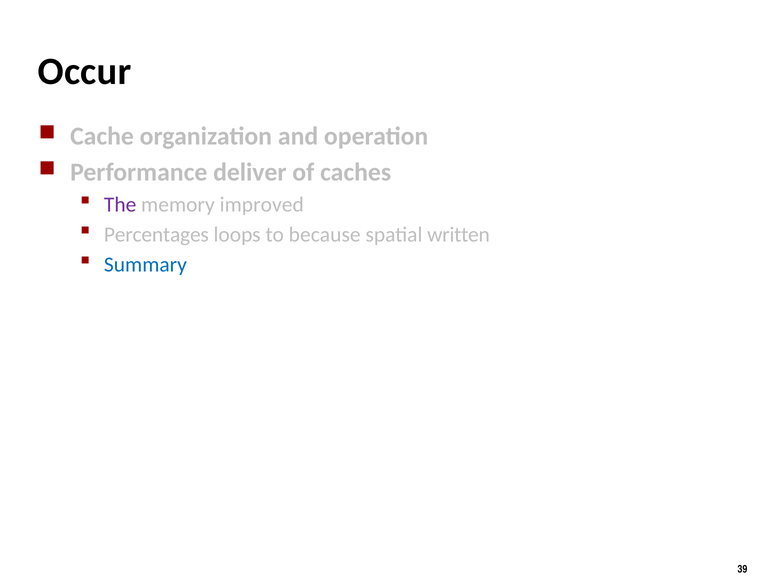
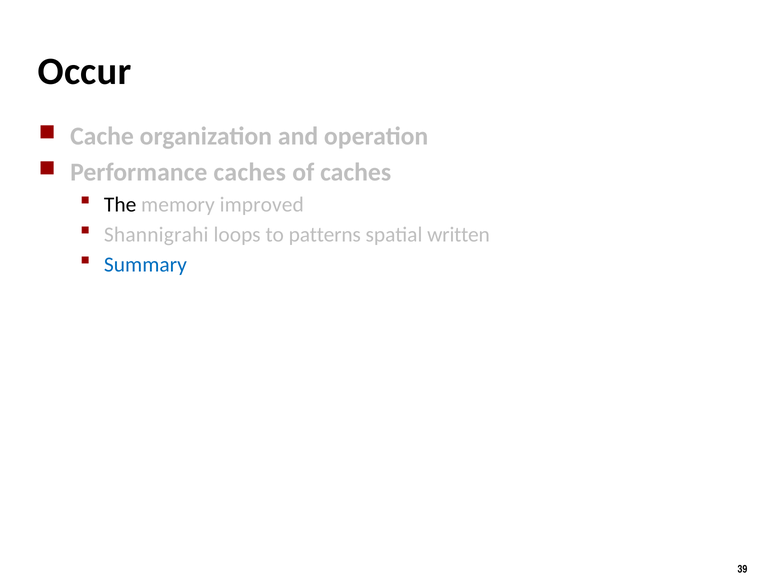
Performance deliver: deliver -> caches
The colour: purple -> black
Percentages: Percentages -> Shannigrahi
because: because -> patterns
